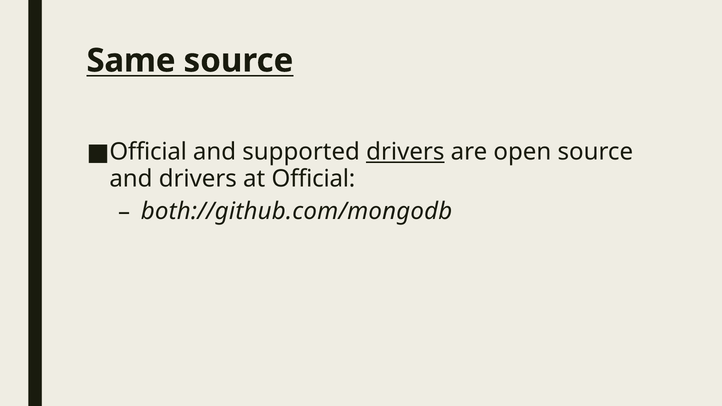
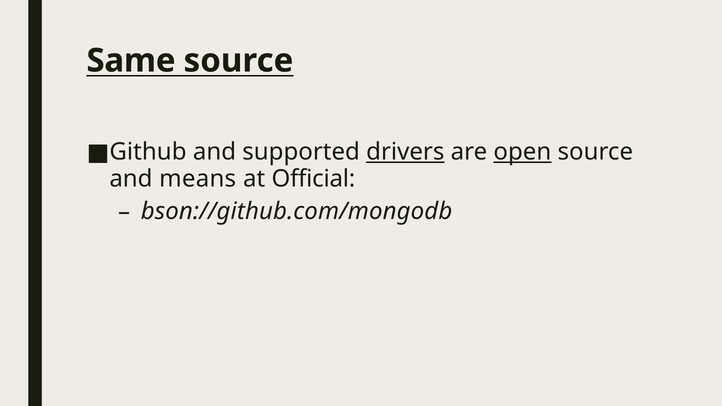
Official at (148, 152): Official -> Github
open underline: none -> present
and drivers: drivers -> means
both://github.com/mongodb: both://github.com/mongodb -> bson://github.com/mongodb
